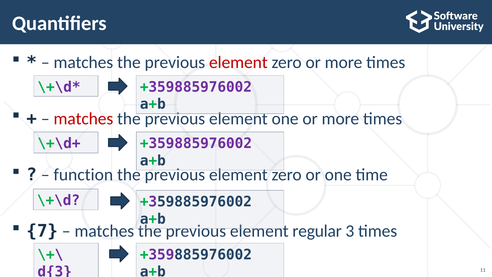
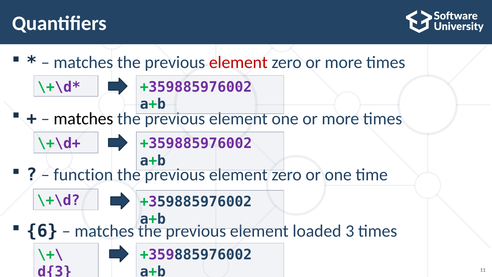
matches at (83, 119) colour: red -> black
7: 7 -> 6
regular: regular -> loaded
